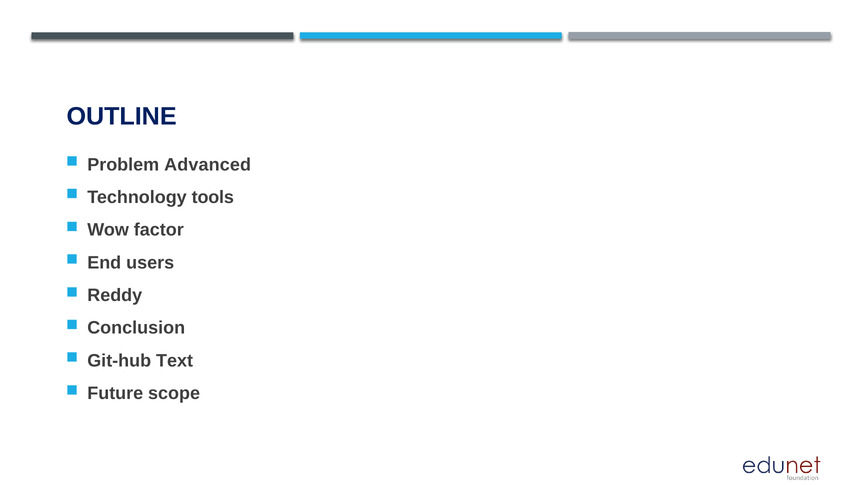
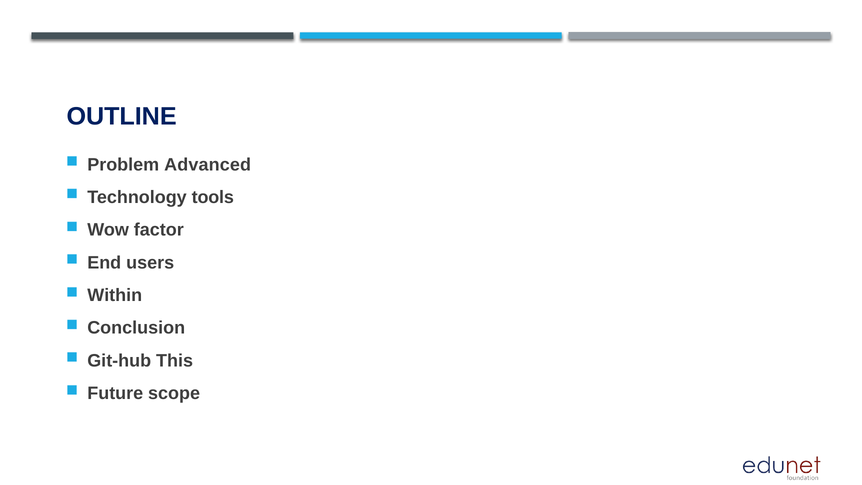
Reddy: Reddy -> Within
Text: Text -> This
